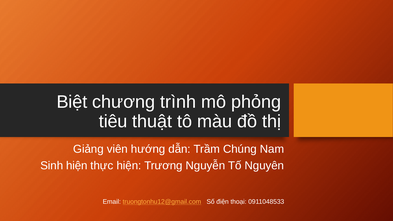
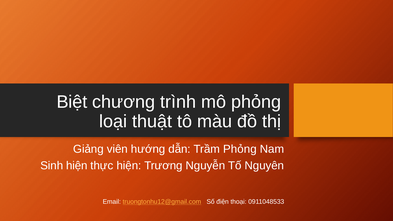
tiêu: tiêu -> loại
Trầm Chúng: Chúng -> Phỏng
